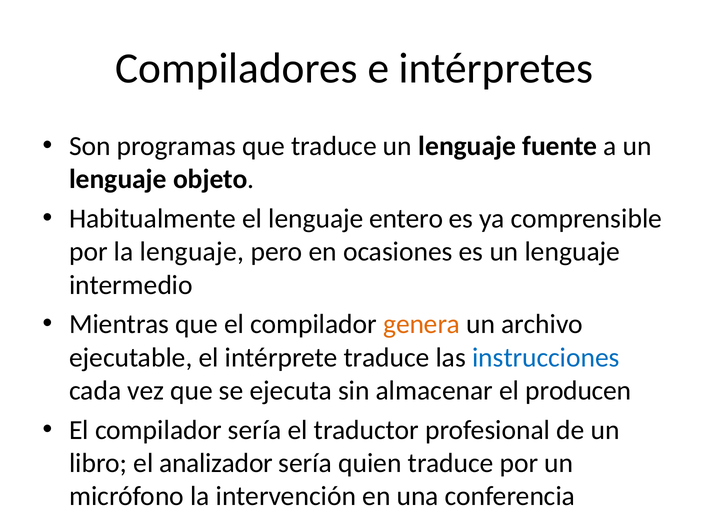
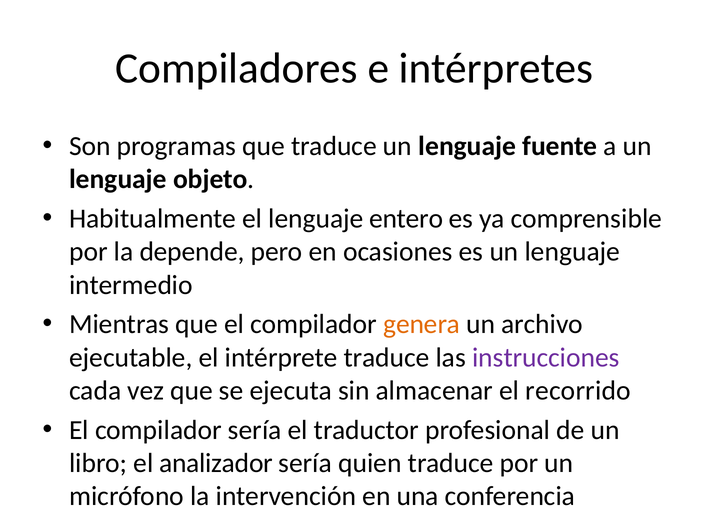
la lenguaje: lenguaje -> depende
instrucciones colour: blue -> purple
producen: producen -> recorrido
